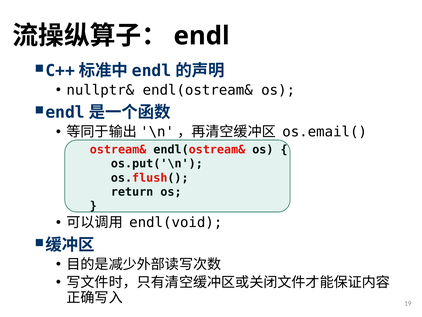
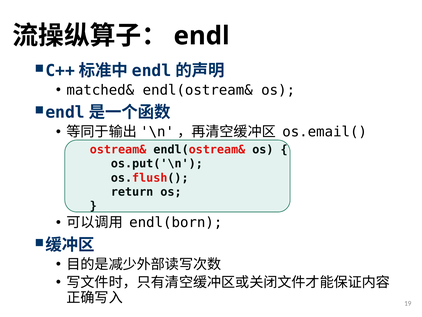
nullptr&: nullptr& -> matched&
endl(void: endl(void -> endl(born
